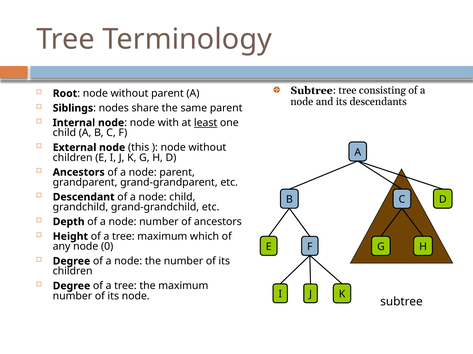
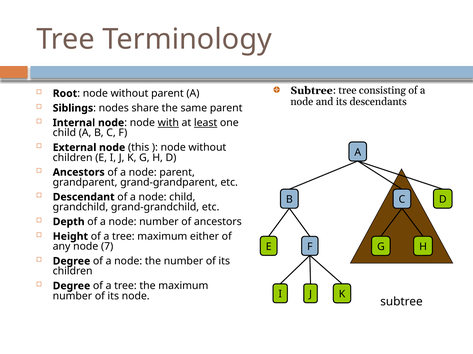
with underline: none -> present
which: which -> either
0: 0 -> 7
